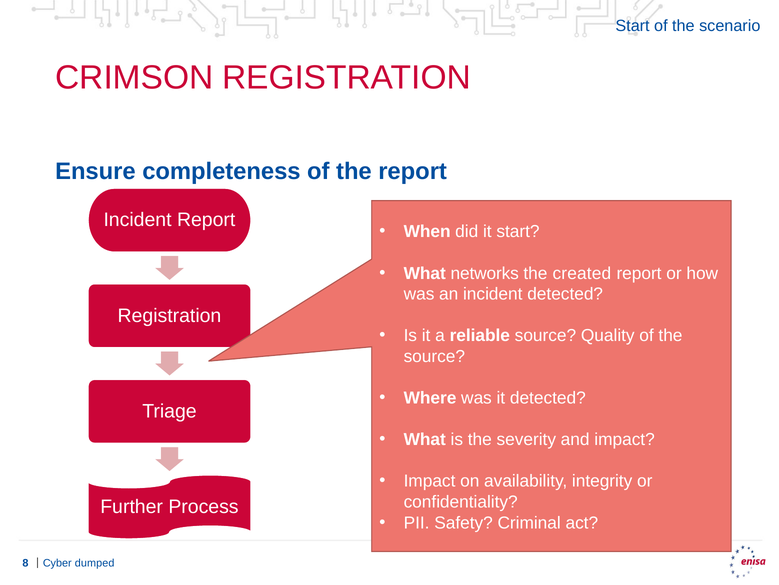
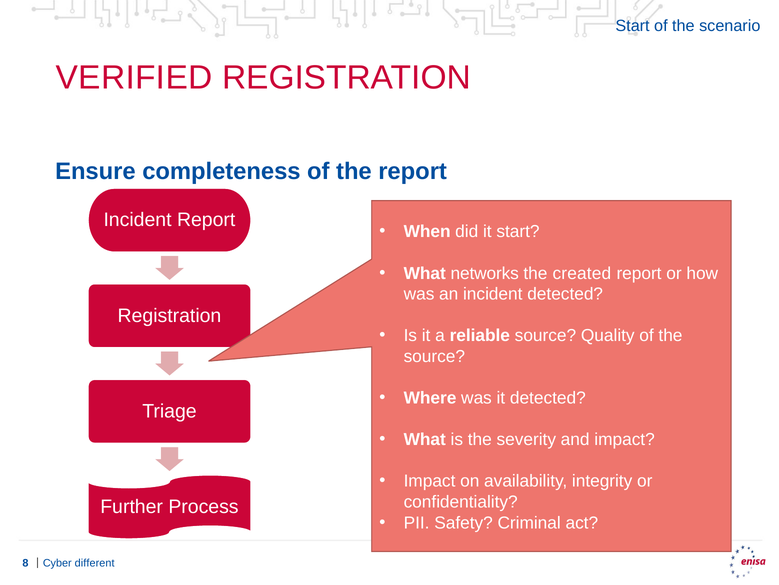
CRIMSON: CRIMSON -> VERIFIED
dumped: dumped -> different
